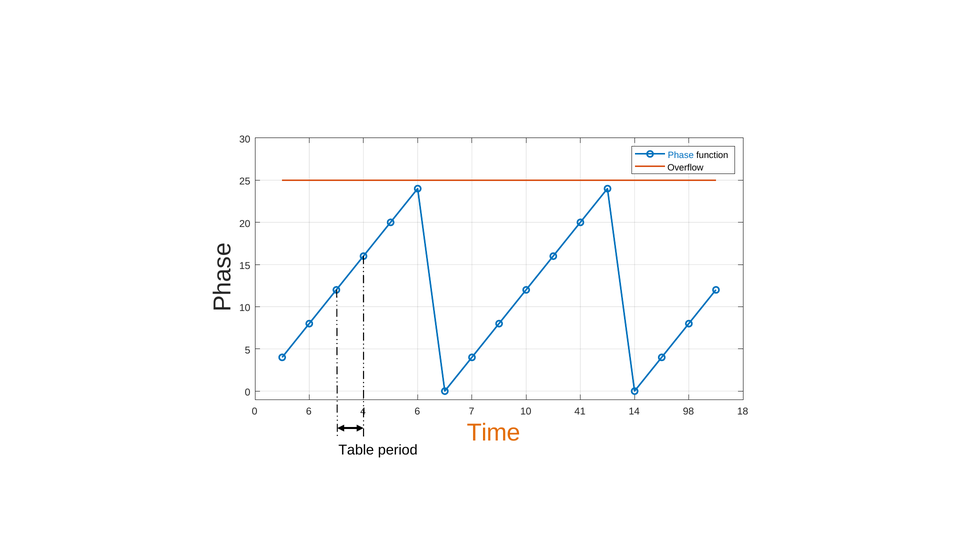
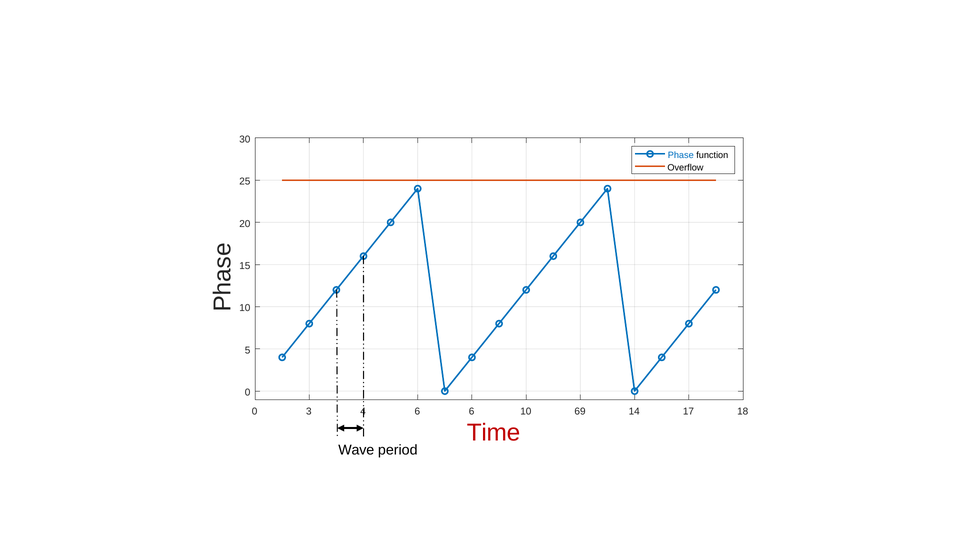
0 6: 6 -> 3
6 7: 7 -> 6
41: 41 -> 69
98: 98 -> 17
Time colour: orange -> red
Table: Table -> Wave
